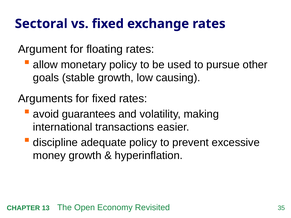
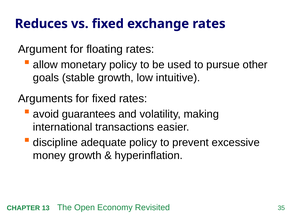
Sectoral: Sectoral -> Reduces
causing: causing -> intuitive
